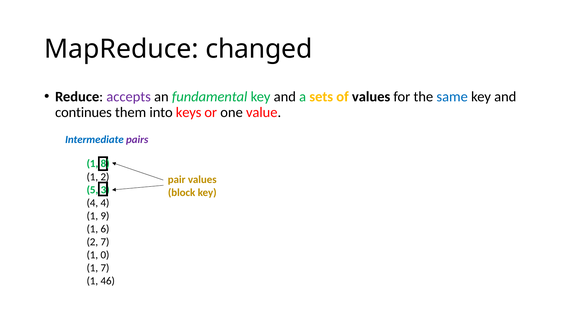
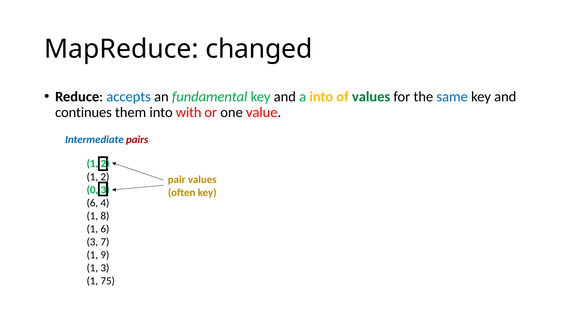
accepts colour: purple -> blue
a sets: sets -> into
values at (371, 97) colour: black -> green
keys: keys -> with
pairs colour: purple -> red
8 at (105, 164): 8 -> 2
5: 5 -> 0
block: block -> often
4 at (92, 203): 4 -> 6
9: 9 -> 8
2 at (92, 242): 2 -> 3
0: 0 -> 9
1 7: 7 -> 3
46: 46 -> 75
